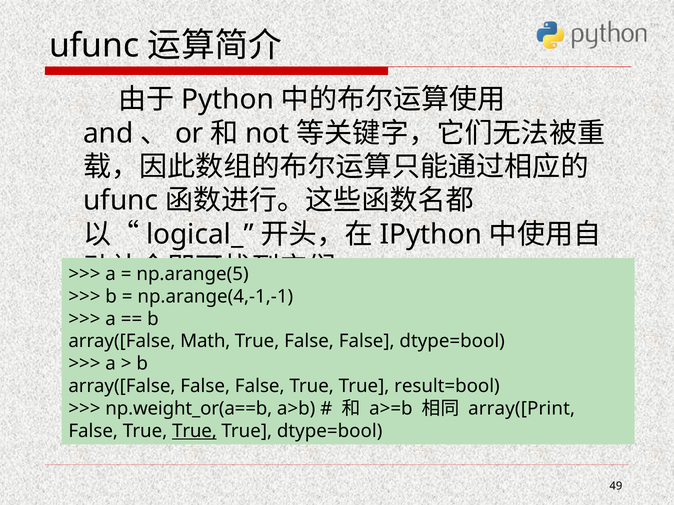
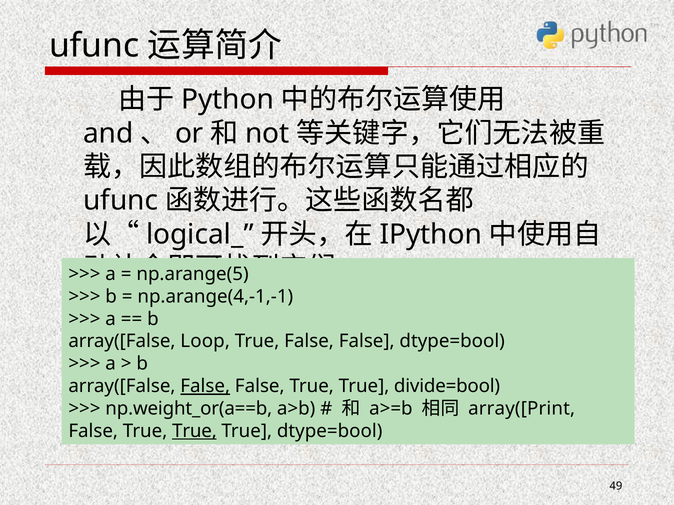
Math: Math -> Loop
False at (205, 387) underline: none -> present
result=bool: result=bool -> divide=bool
